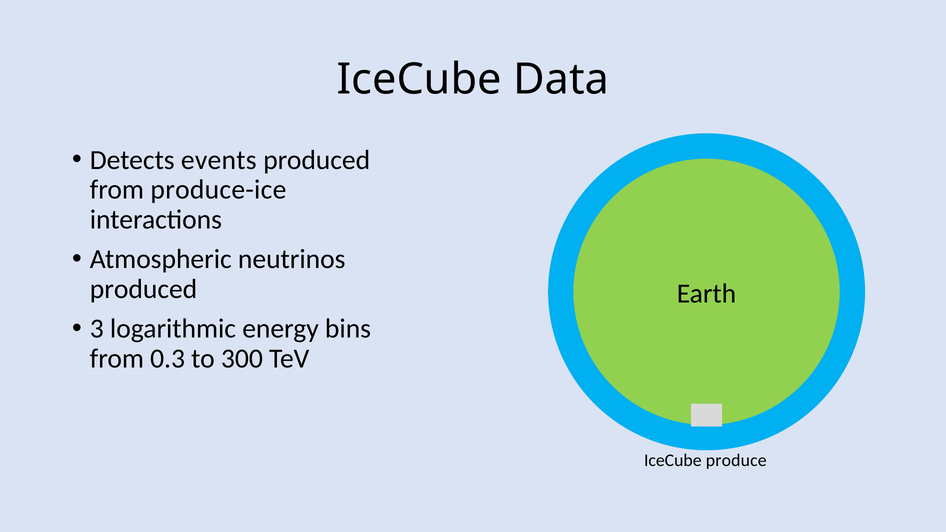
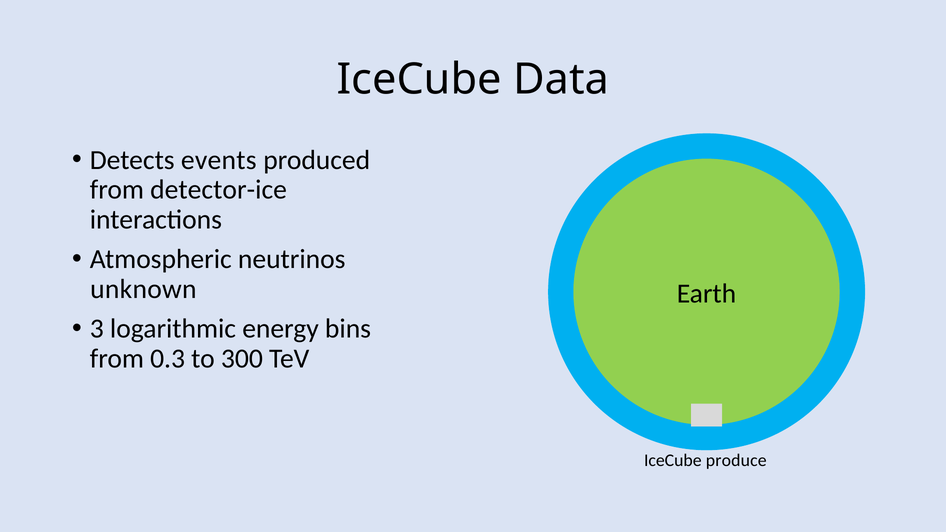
produce-ice: produce-ice -> detector-ice
produced at (144, 289): produced -> unknown
